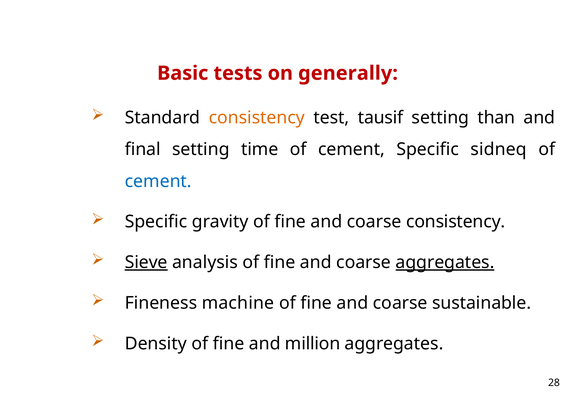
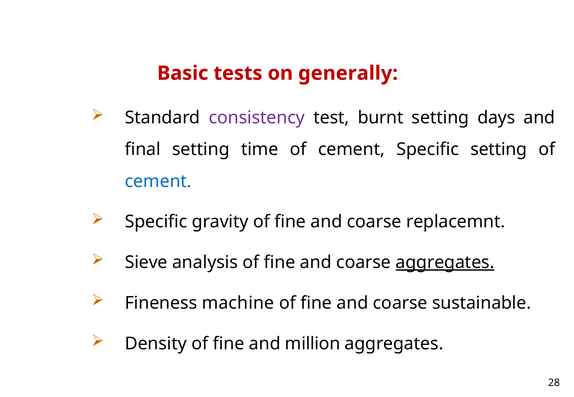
consistency at (257, 118) colour: orange -> purple
tausif: tausif -> burnt
than: than -> days
Specific sidneq: sidneq -> setting
coarse consistency: consistency -> replacemnt
Sieve underline: present -> none
